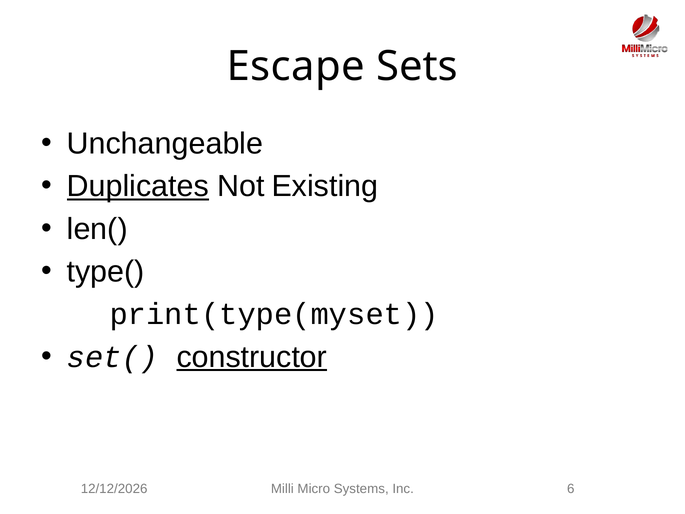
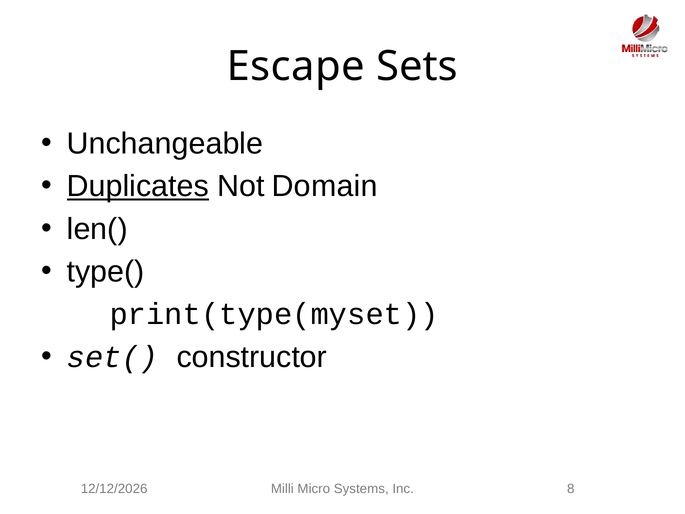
Existing: Existing -> Domain
constructor underline: present -> none
6: 6 -> 8
